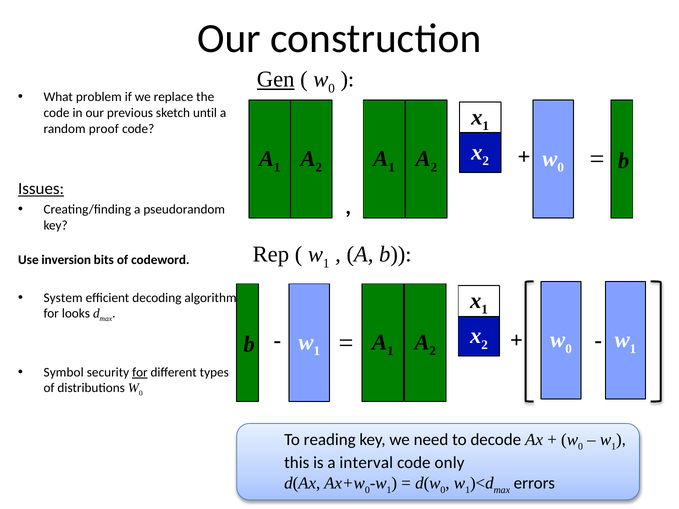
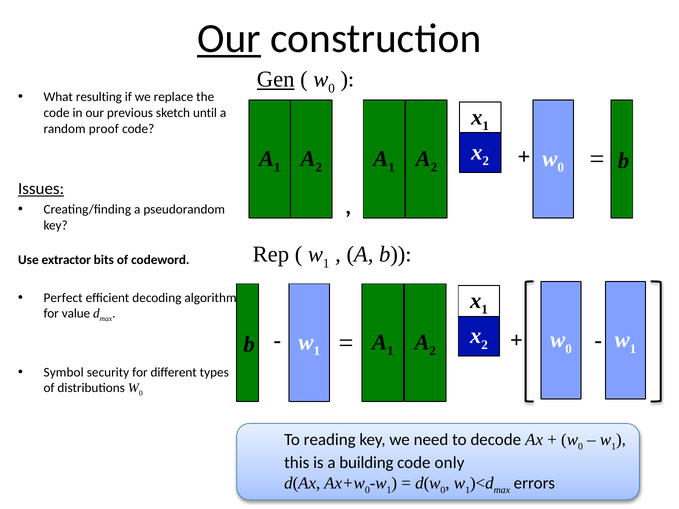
Our at (229, 39) underline: none -> present
problem: problem -> resulting
inversion: inversion -> extractor
System: System -> Perfect
looks: looks -> value
for at (140, 372) underline: present -> none
interval: interval -> building
